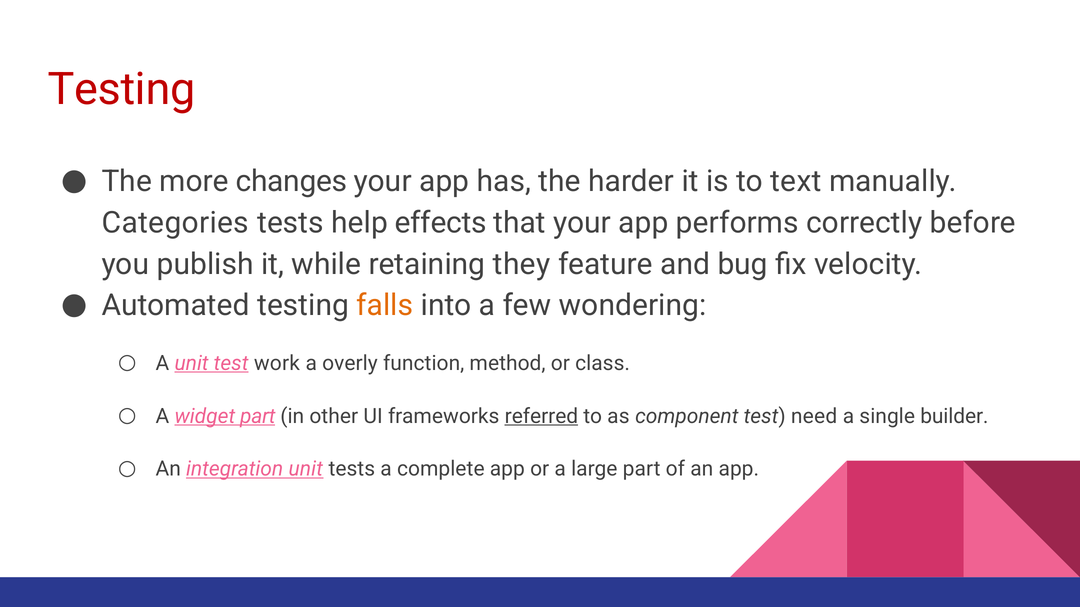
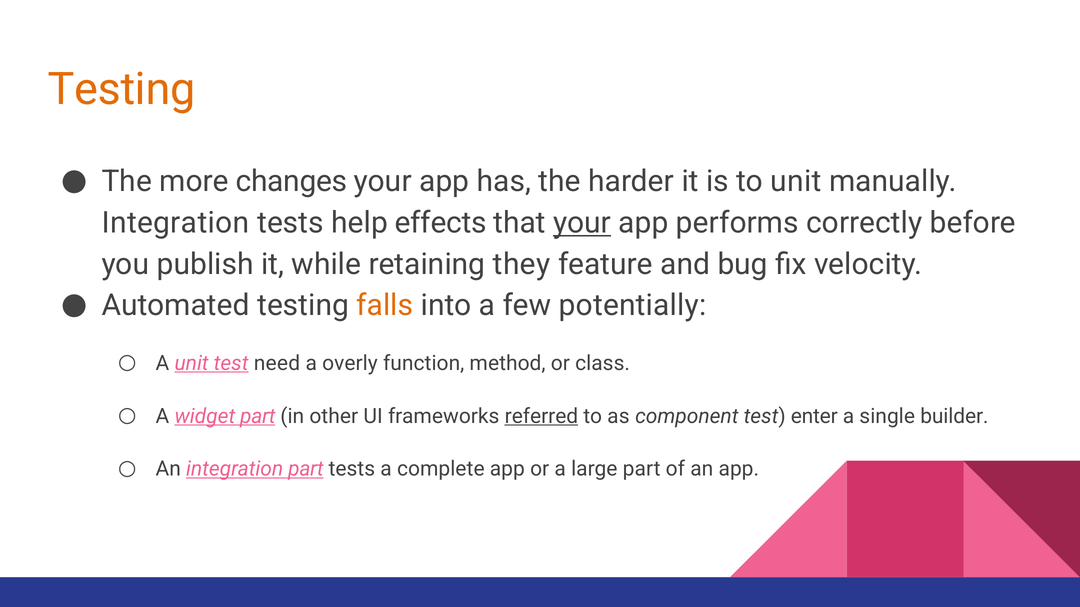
Testing at (121, 89) colour: red -> orange
to text: text -> unit
Categories at (175, 223): Categories -> Integration
your at (582, 223) underline: none -> present
wondering: wondering -> potentially
work: work -> need
need: need -> enter
integration unit: unit -> part
